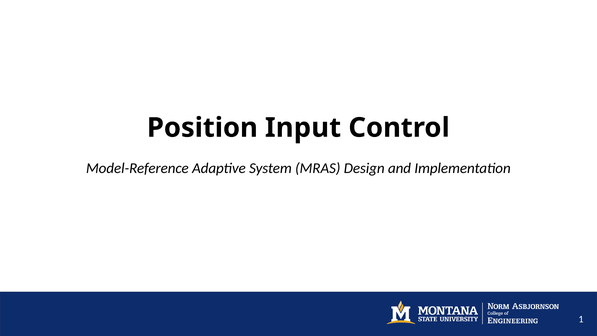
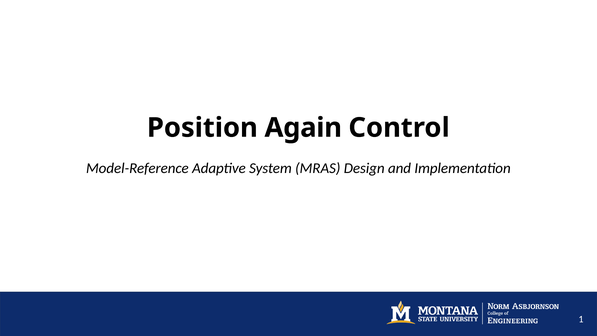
Input: Input -> Again
